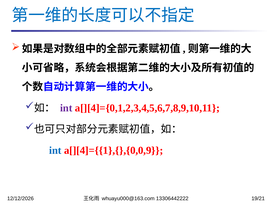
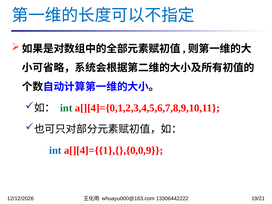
int at (66, 108) colour: purple -> green
